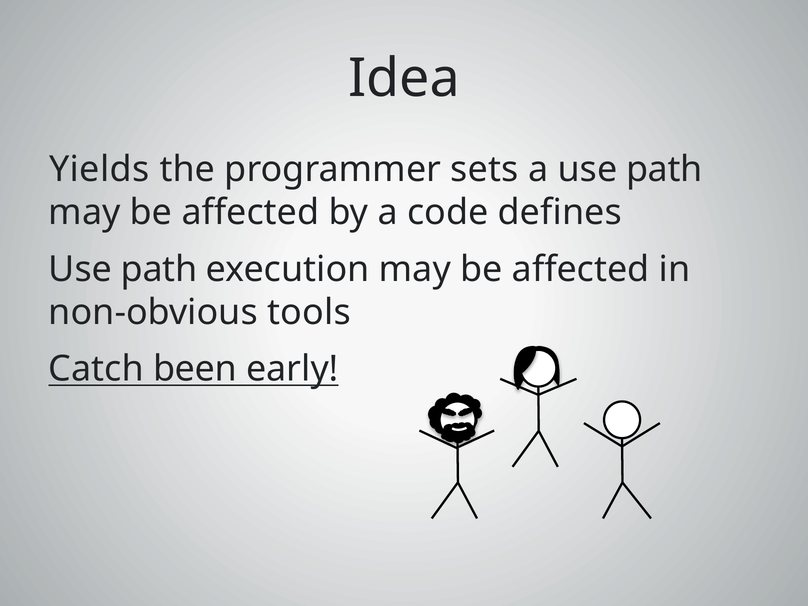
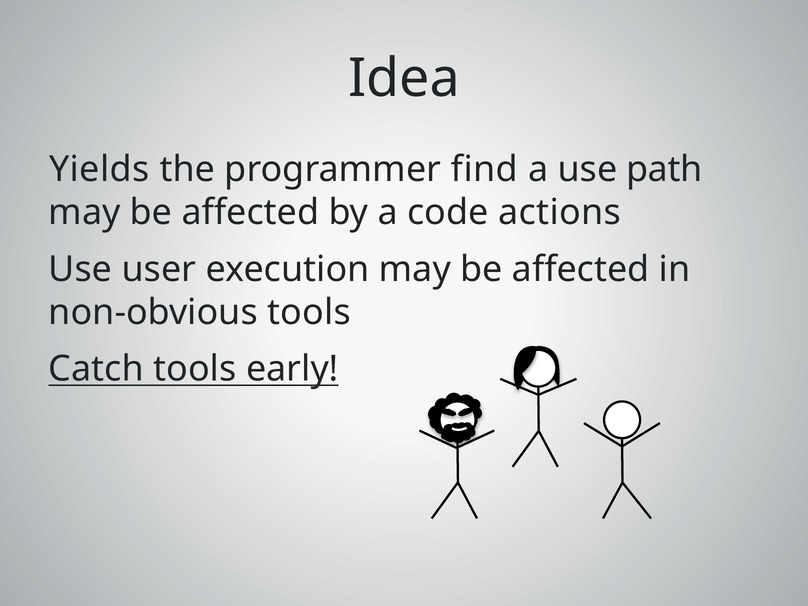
sets: sets -> find
defines: defines -> actions
path at (159, 269): path -> user
Catch been: been -> tools
